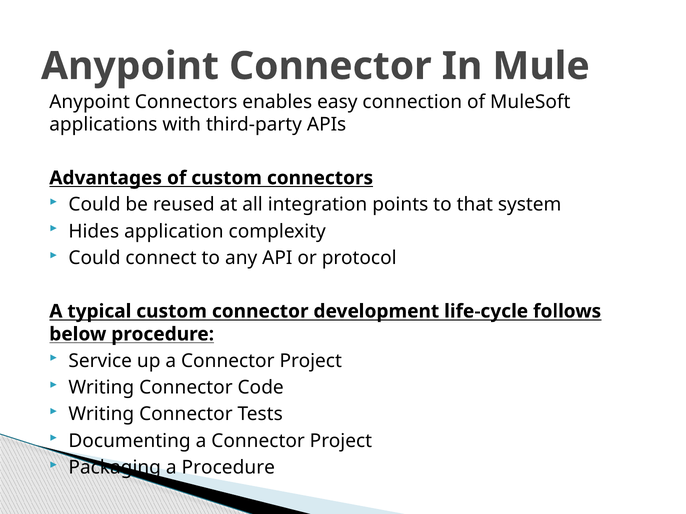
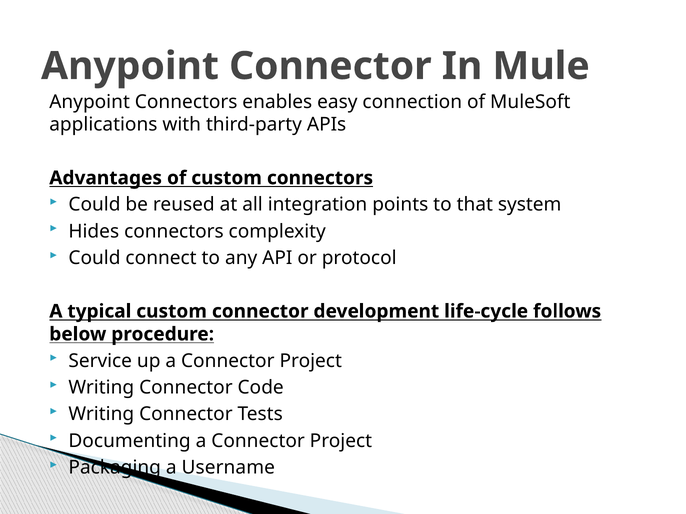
Hides application: application -> connectors
a Procedure: Procedure -> Username
